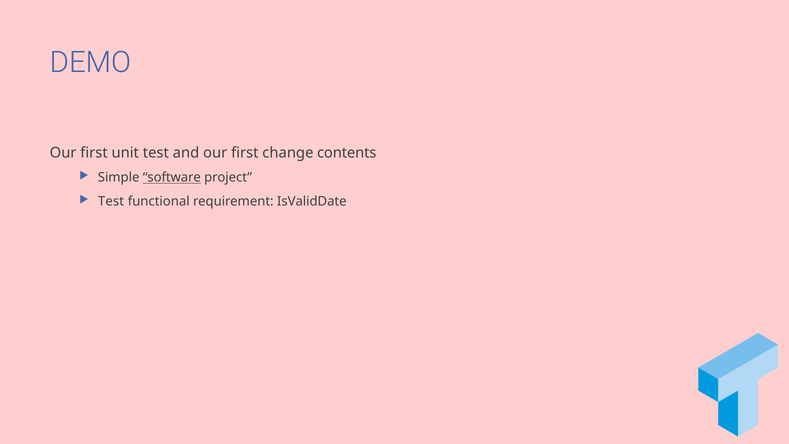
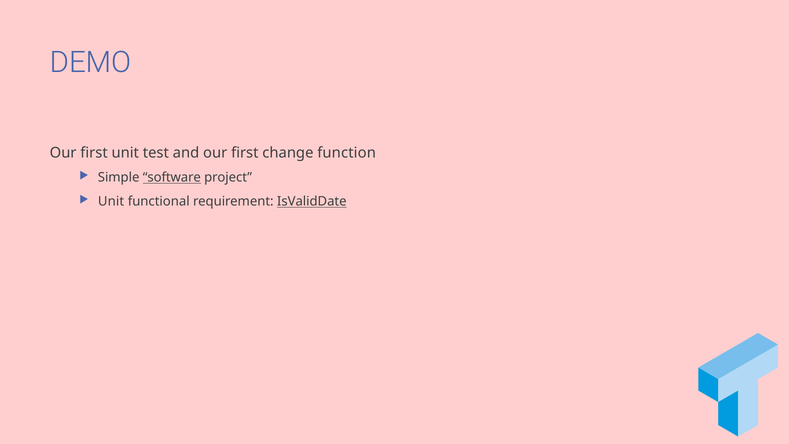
contents: contents -> function
Test at (111, 202): Test -> Unit
IsValidDate underline: none -> present
